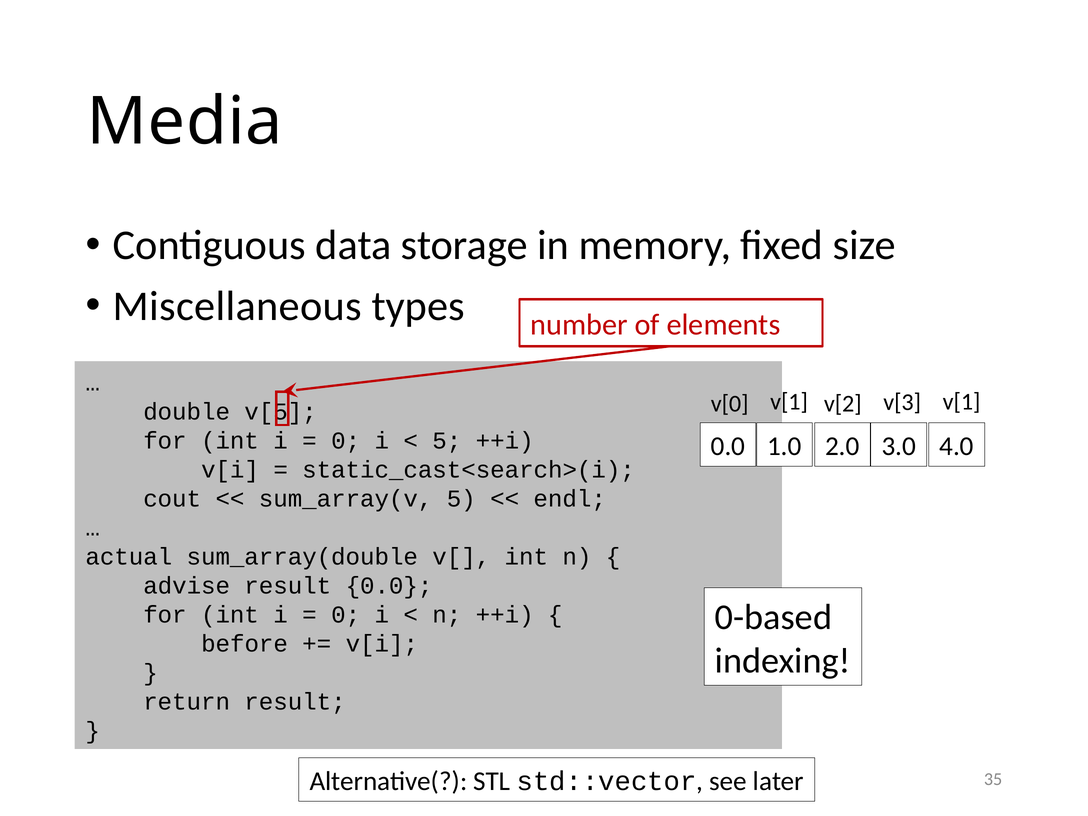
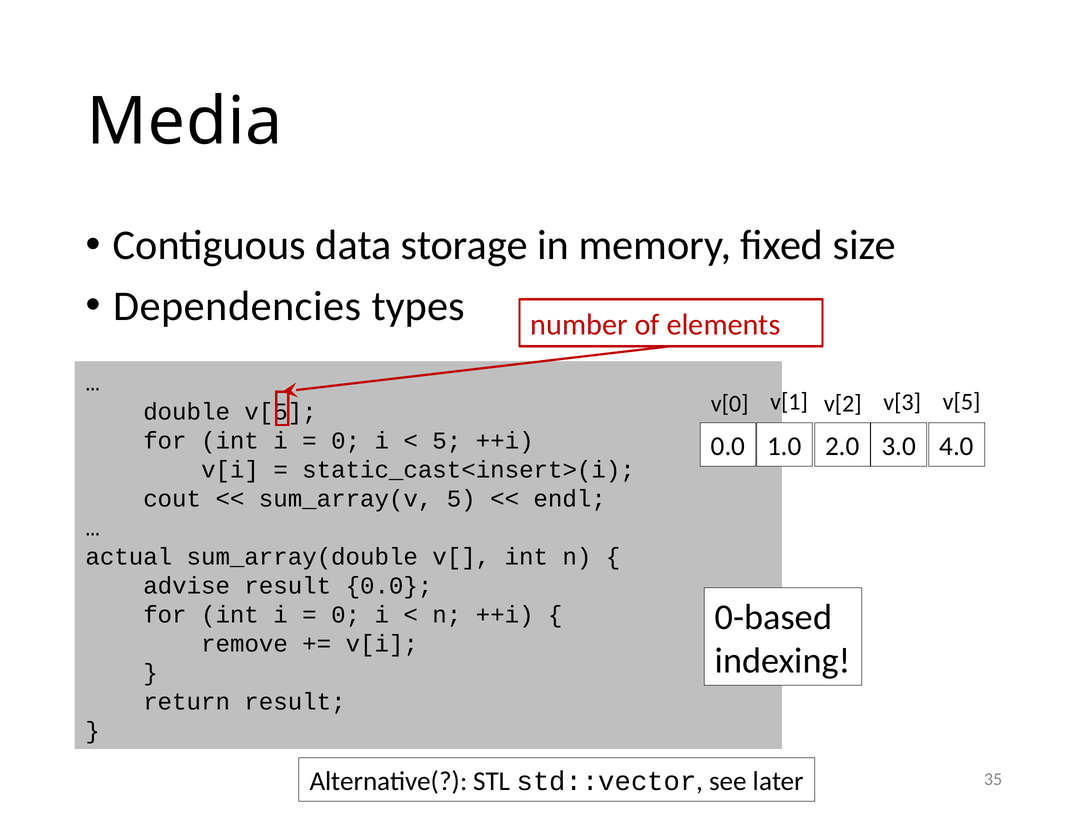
Miscellaneous: Miscellaneous -> Dependencies
v[3 v[1: v[1 -> v[5
static_cast<search>(i: static_cast<search>(i -> static_cast<insert>(i
before: before -> remove
